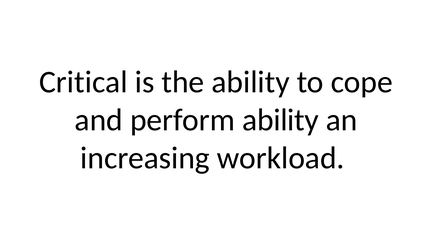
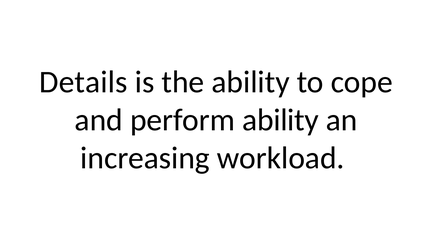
Critical: Critical -> Details
